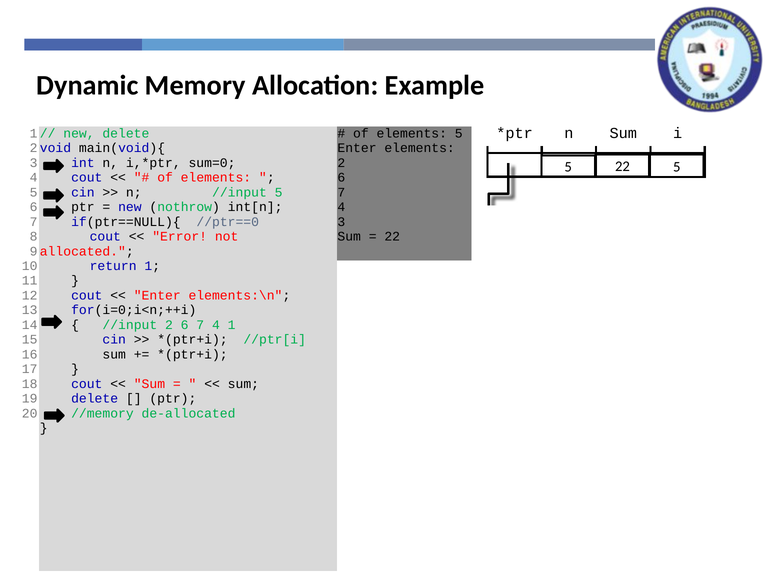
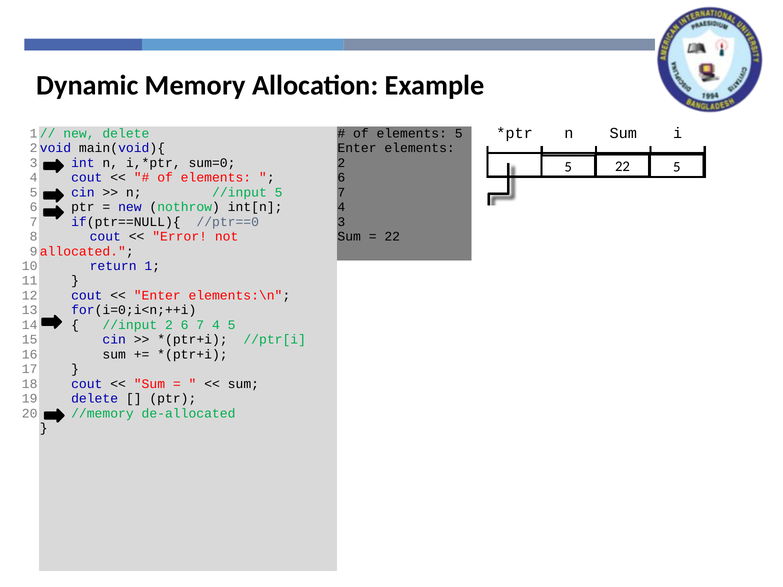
7 4 1: 1 -> 5
